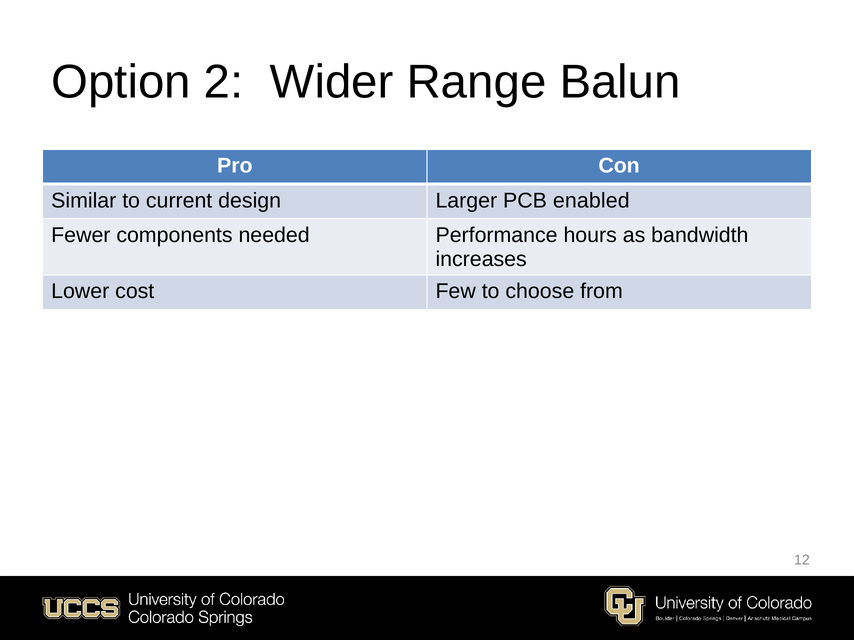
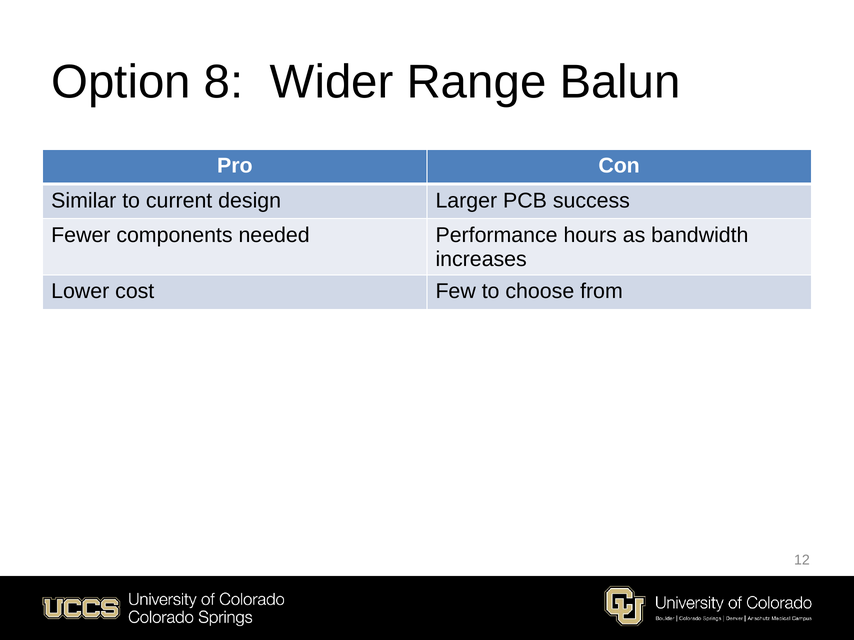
2: 2 -> 8
enabled: enabled -> success
